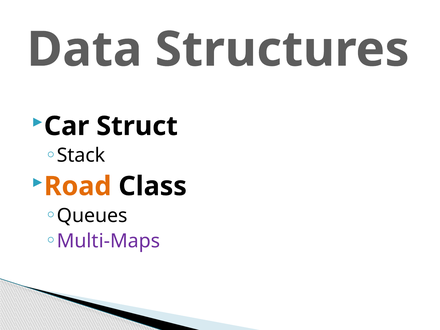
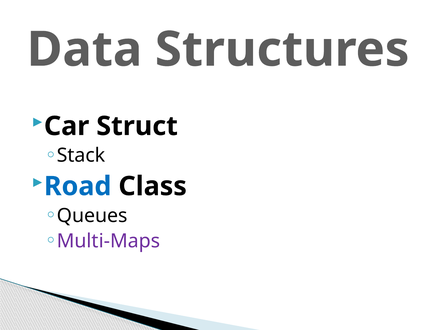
Road colour: orange -> blue
